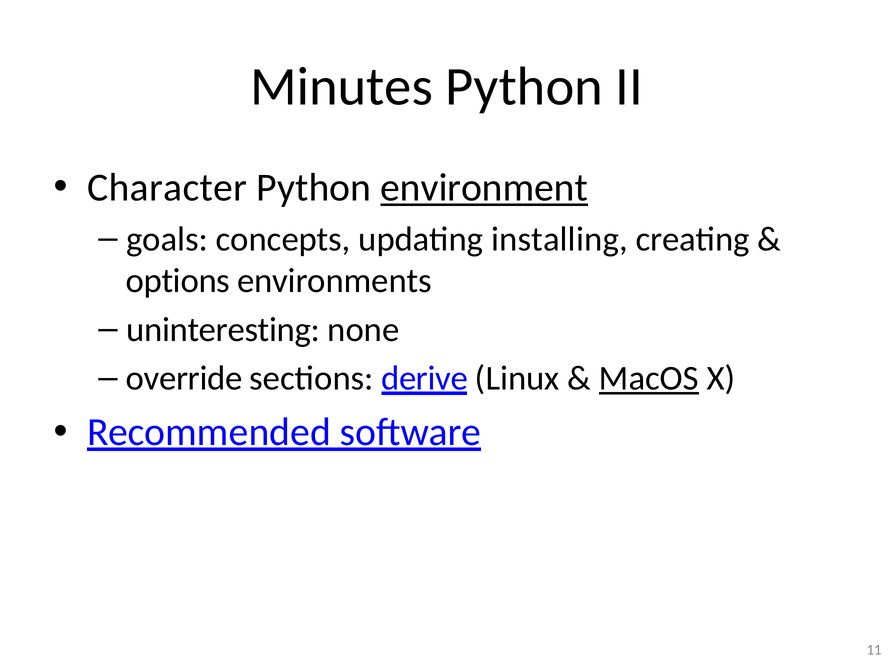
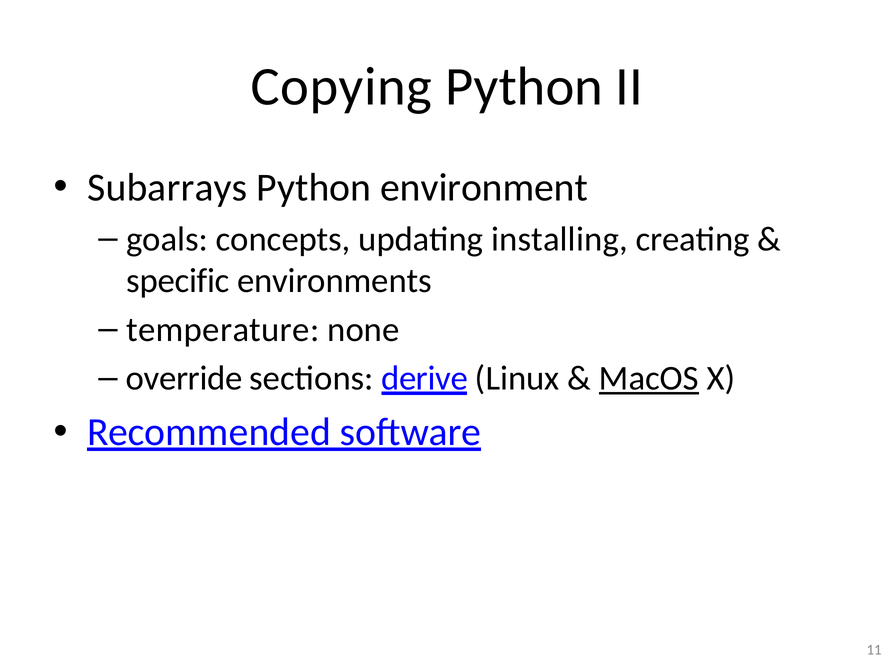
Minutes: Minutes -> Copying
Character: Character -> Subarrays
environment underline: present -> none
options: options -> specific
uninteresting: uninteresting -> temperature
